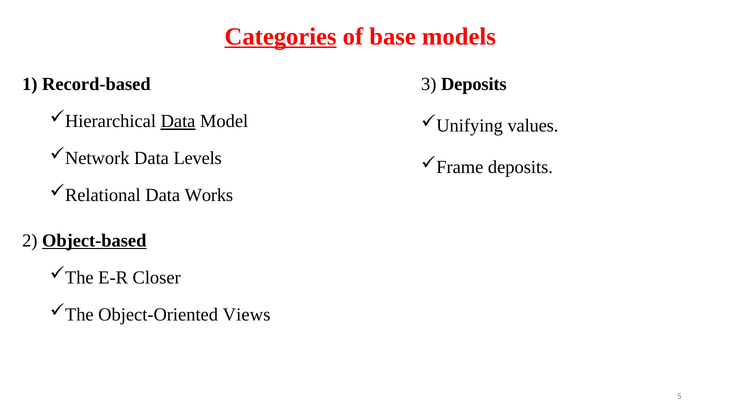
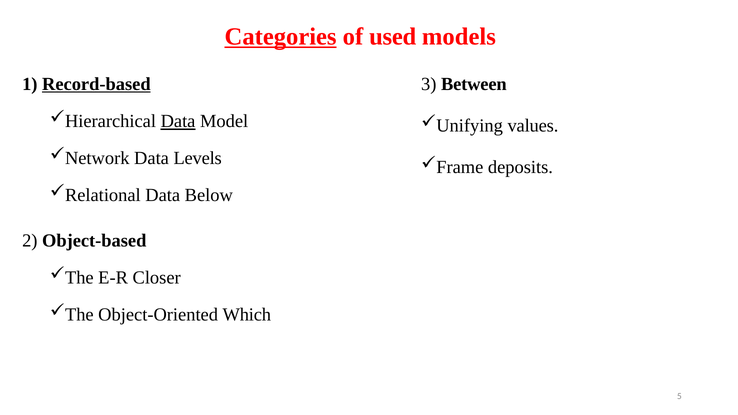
base: base -> used
Record-based underline: none -> present
3 Deposits: Deposits -> Between
Works: Works -> Below
Object-based underline: present -> none
Views: Views -> Which
